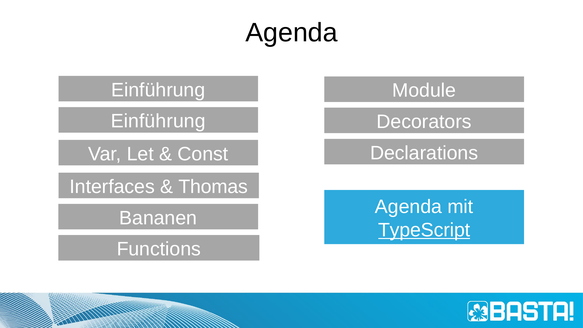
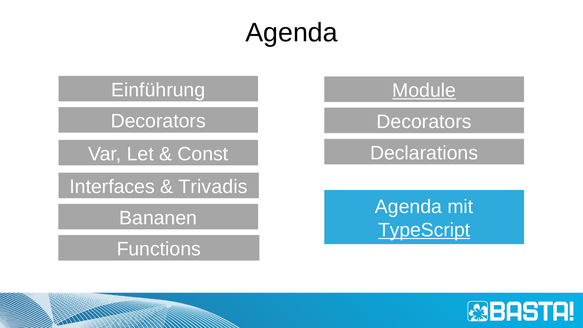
Module underline: none -> present
Einführung at (158, 121): Einführung -> Decorators
Thomas: Thomas -> Trivadis
